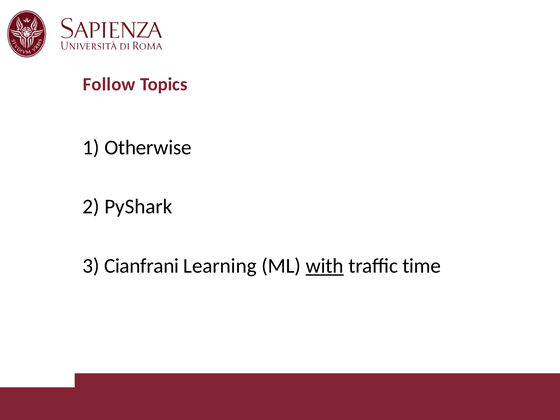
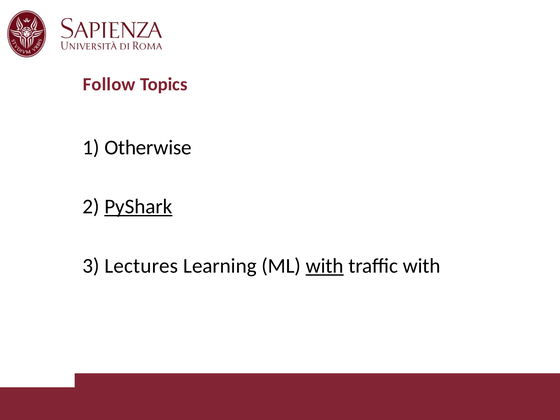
PyShark underline: none -> present
Cianfrani: Cianfrani -> Lectures
traffic time: time -> with
